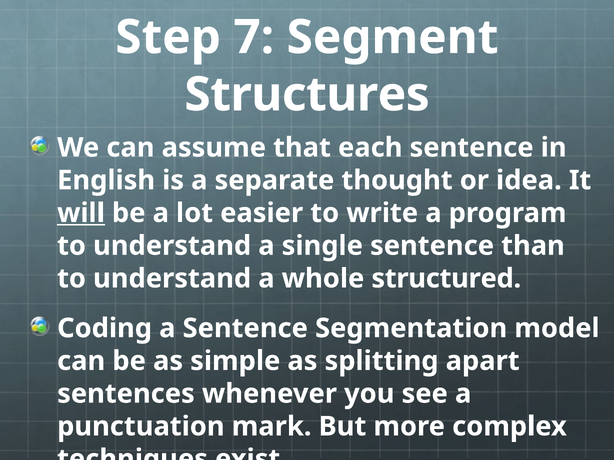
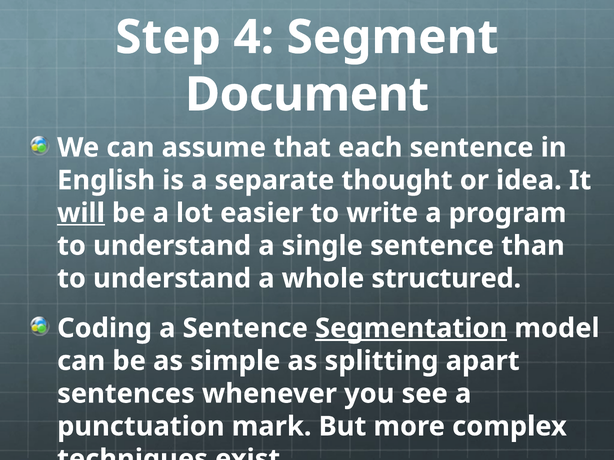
7: 7 -> 4
Structures: Structures -> Document
Segmentation underline: none -> present
